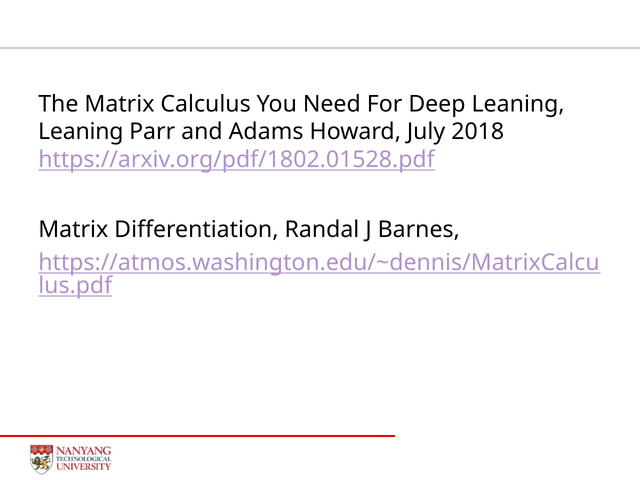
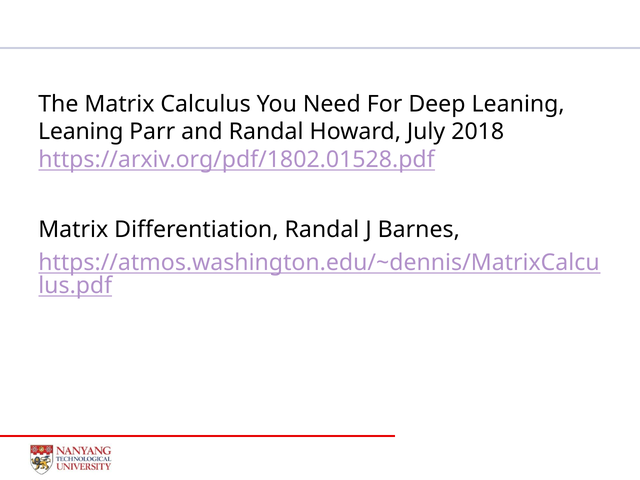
and Adams: Adams -> Randal
